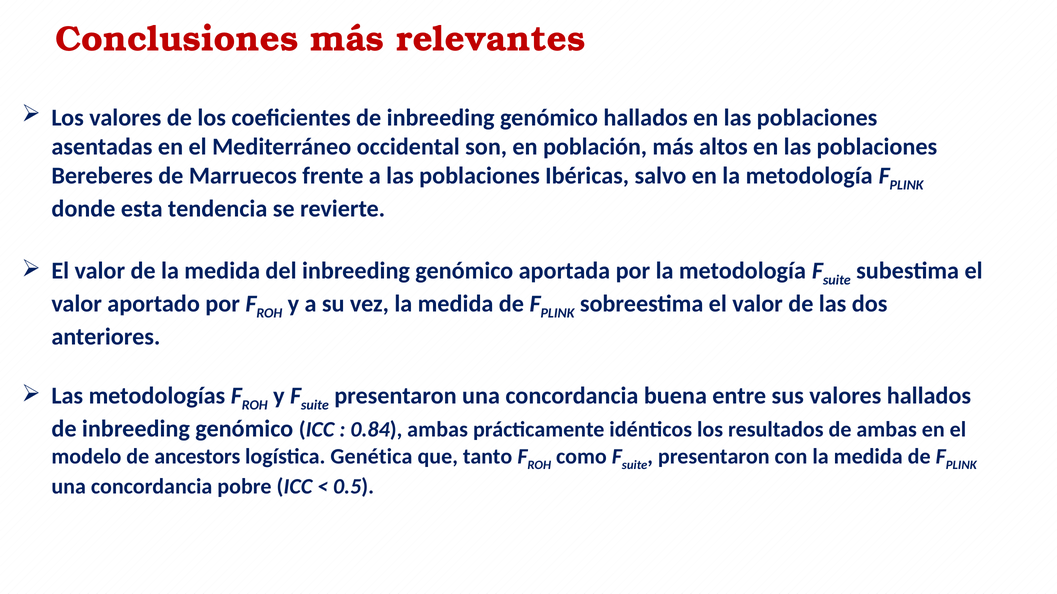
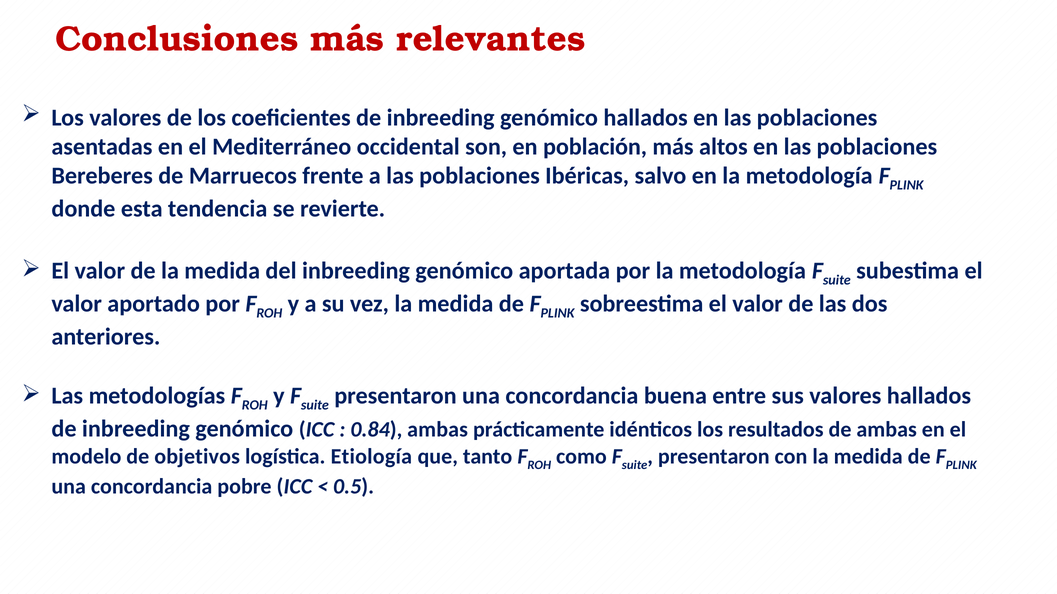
ancestors: ancestors -> objetivos
Genética: Genética -> Etiología
